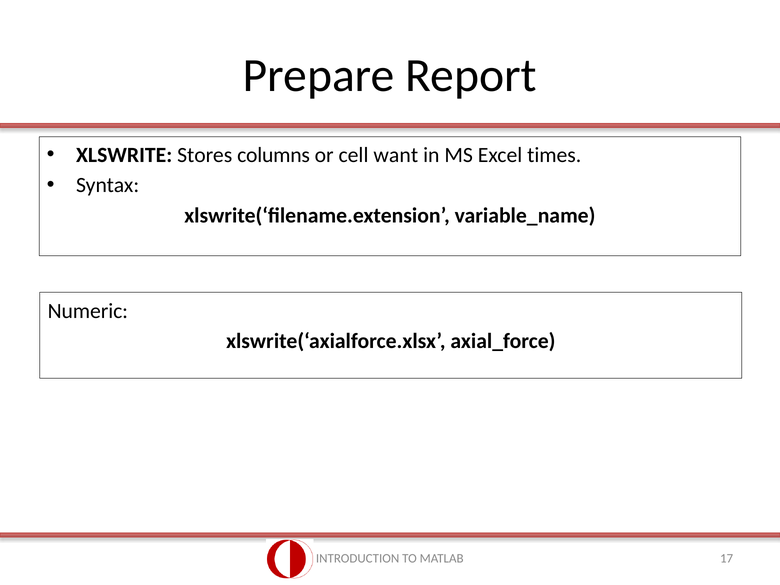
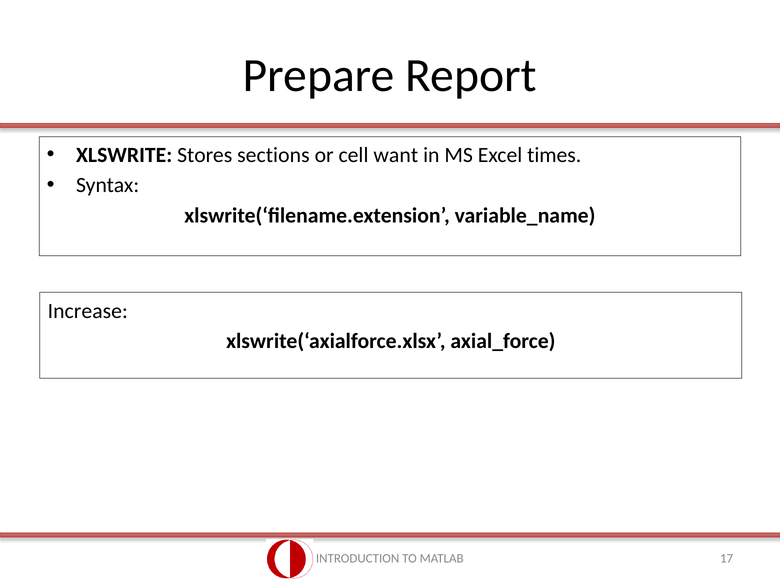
columns: columns -> sections
Numeric: Numeric -> Increase
